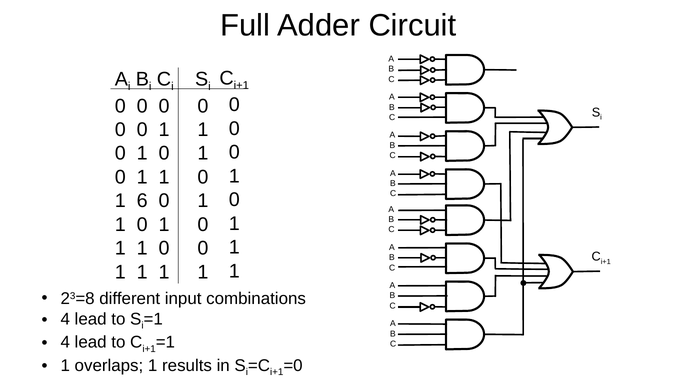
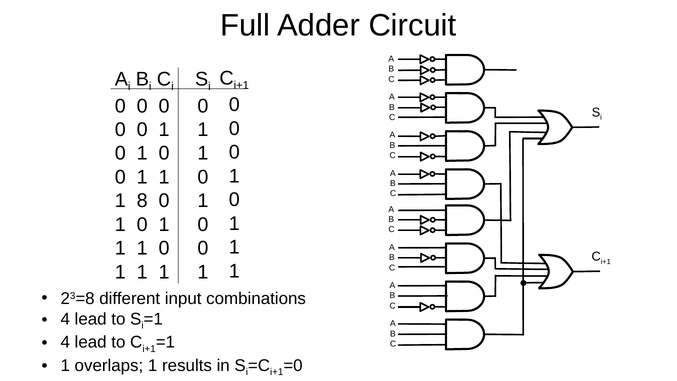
6: 6 -> 8
